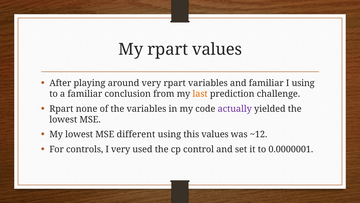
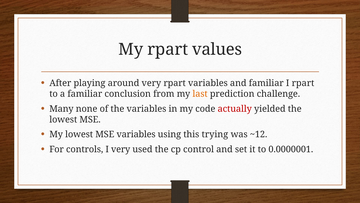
I using: using -> rpart
Rpart at (61, 109): Rpart -> Many
actually colour: purple -> red
MSE different: different -> variables
this values: values -> trying
